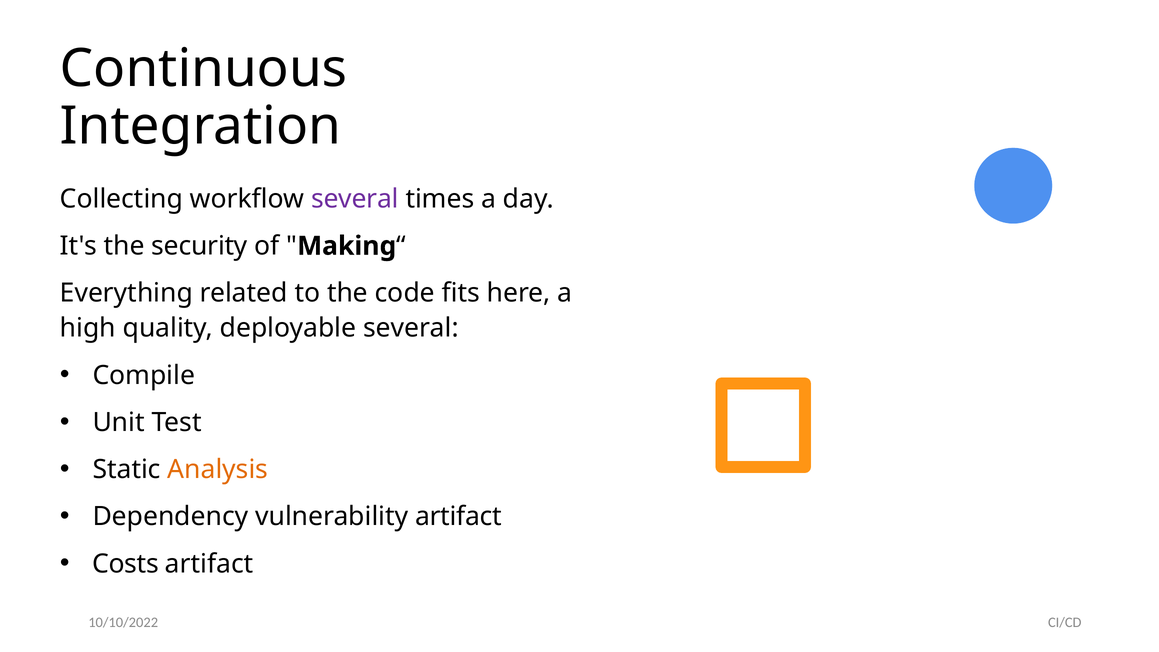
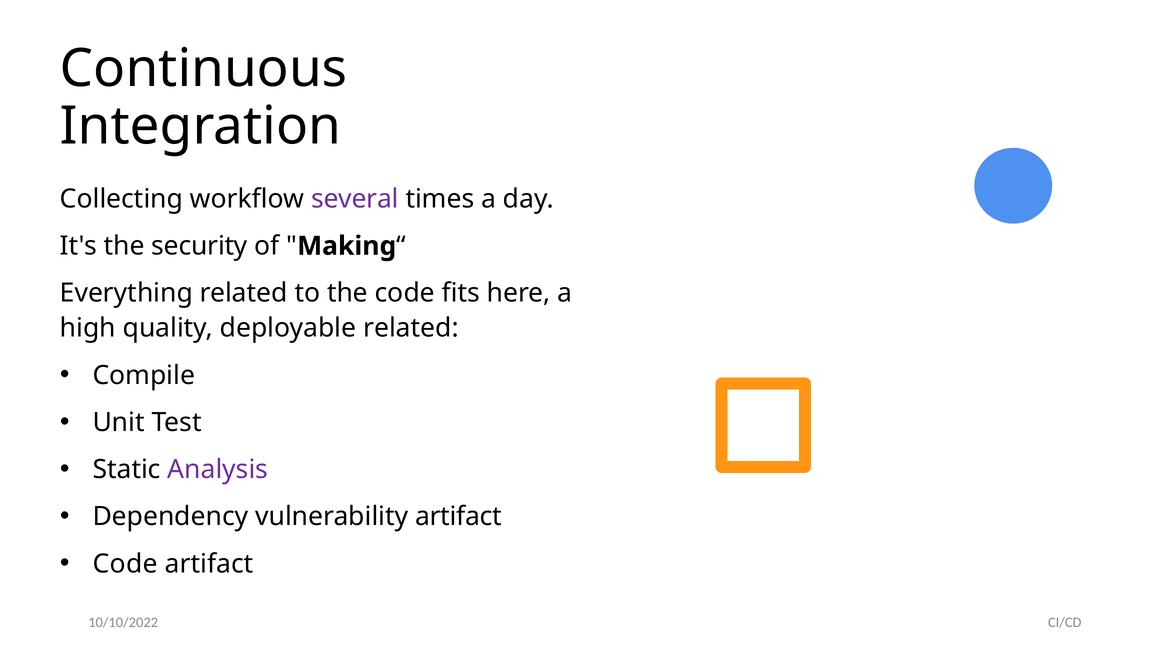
deployable several: several -> related
Analysis colour: orange -> purple
Costs at (125, 564): Costs -> Code
